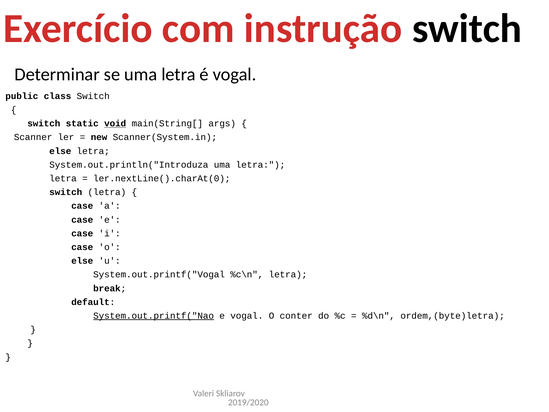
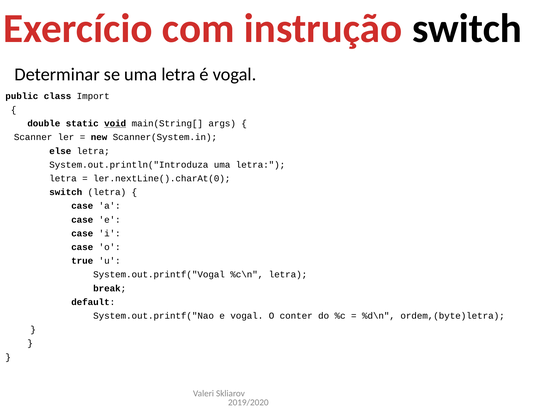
class Switch: Switch -> Import
switch at (44, 123): switch -> double
else at (82, 261): else -> true
System.out.printf("Nao underline: present -> none
